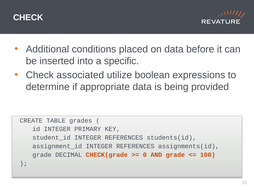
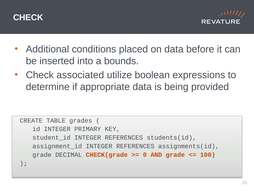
specific: specific -> bounds
